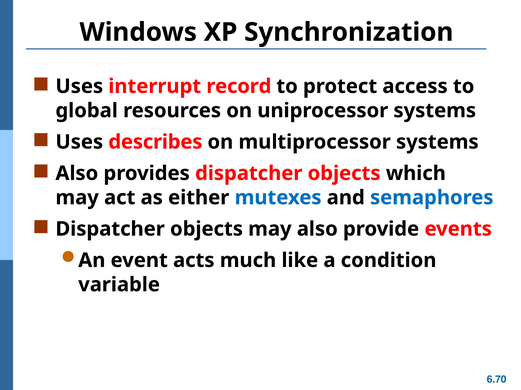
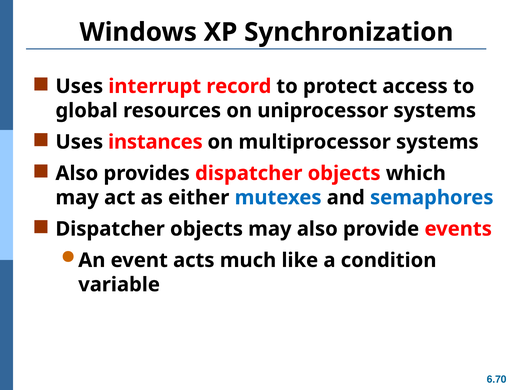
describes: describes -> instances
